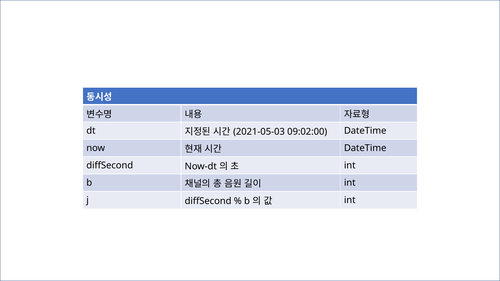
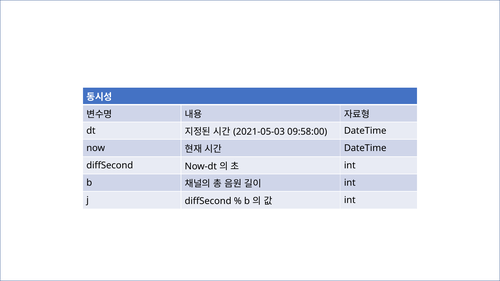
09:02:00: 09:02:00 -> 09:58:00
